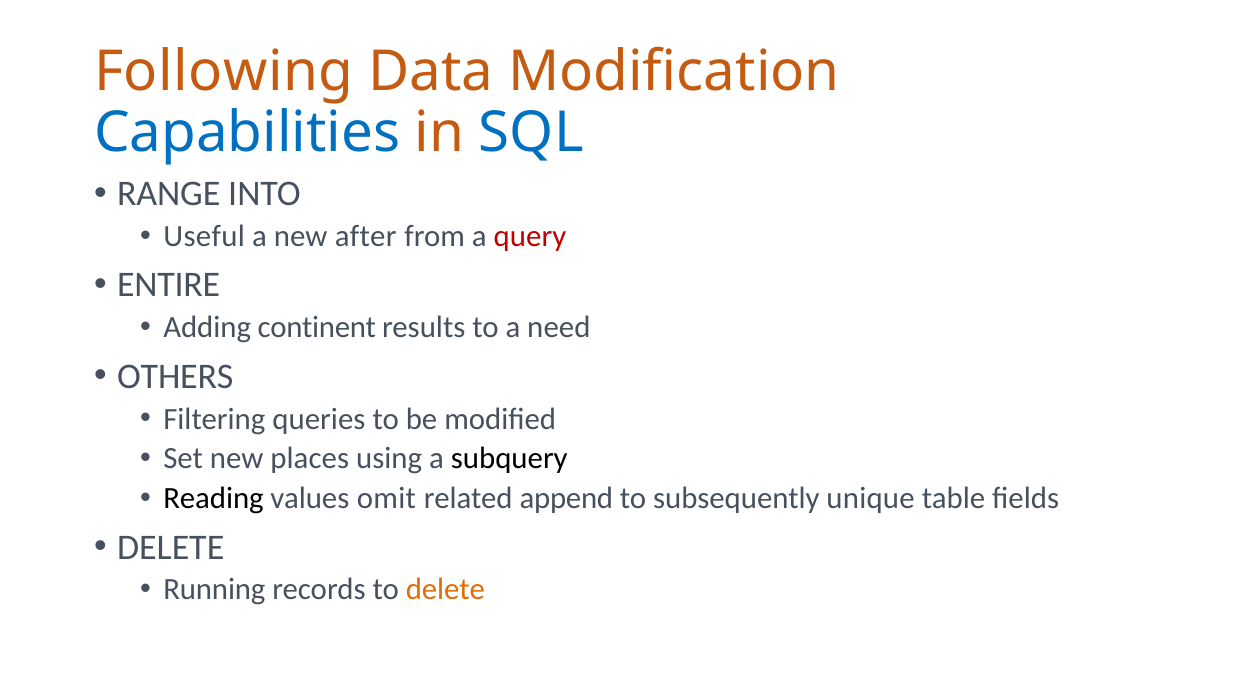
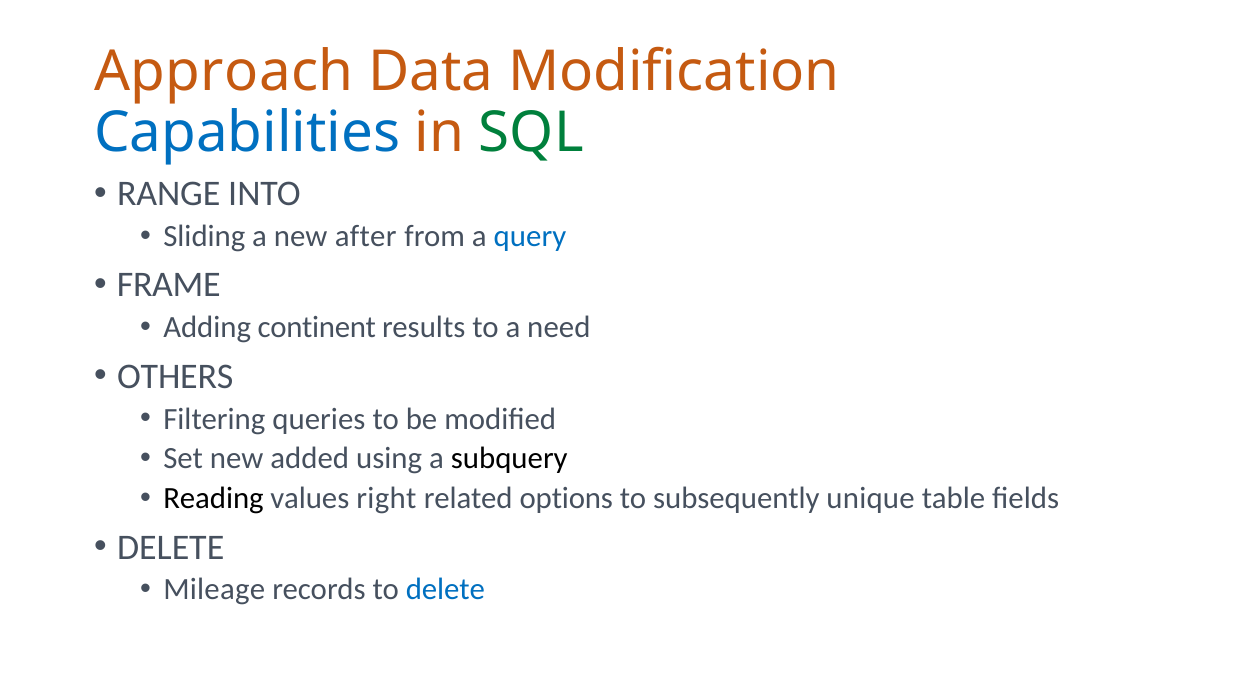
Following: Following -> Approach
SQL colour: blue -> green
Useful: Useful -> Sliding
query colour: red -> blue
ENTIRE: ENTIRE -> FRAME
places: places -> added
omit: omit -> right
append: append -> options
Running: Running -> Mileage
delete at (445, 589) colour: orange -> blue
